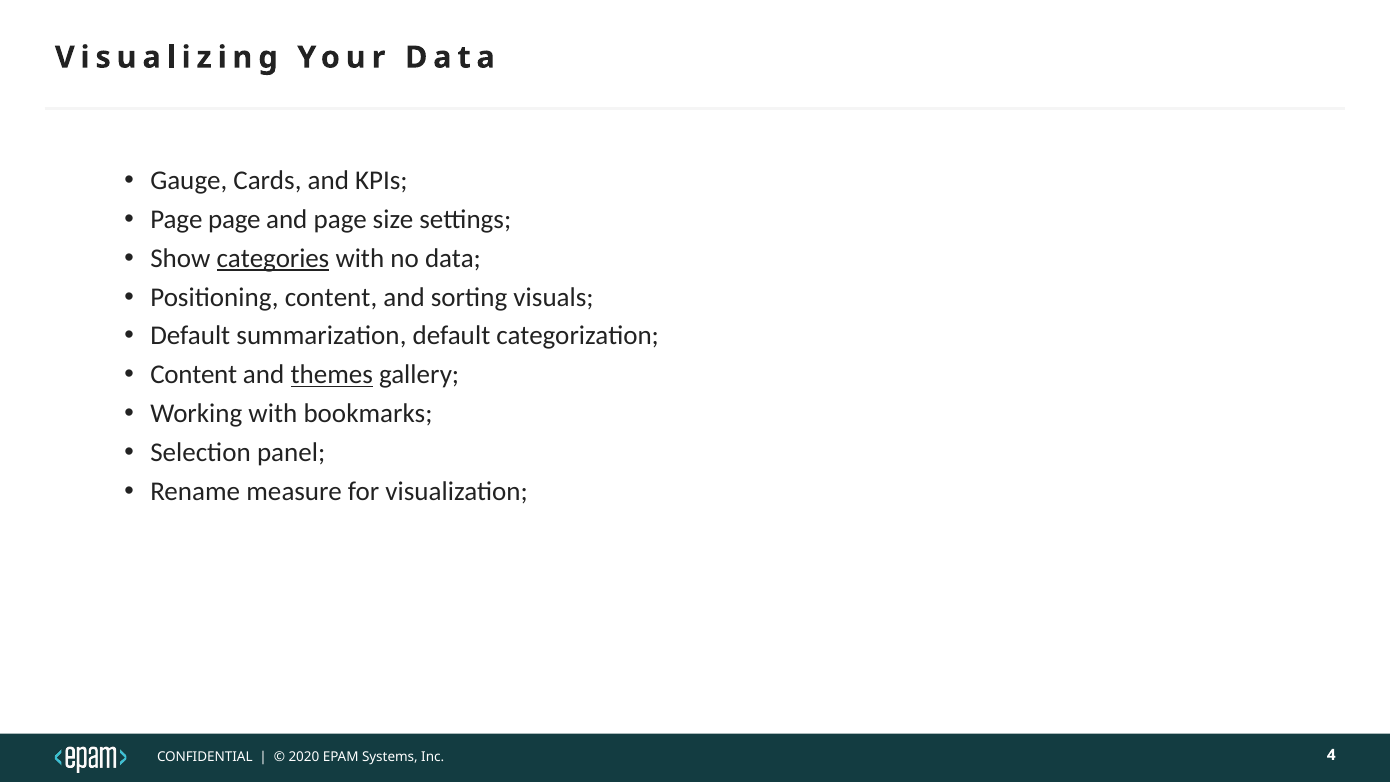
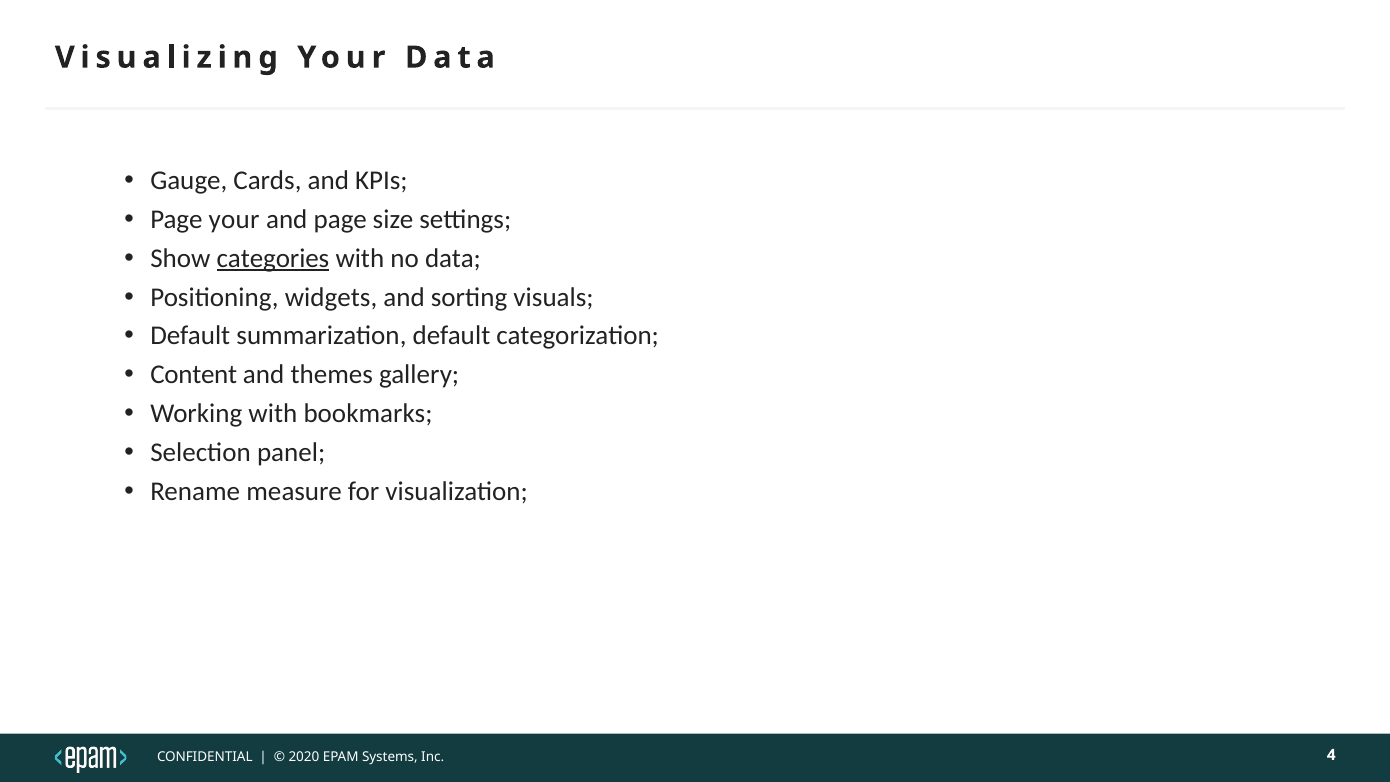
Page page: page -> your
Positioning content: content -> widgets
themes underline: present -> none
